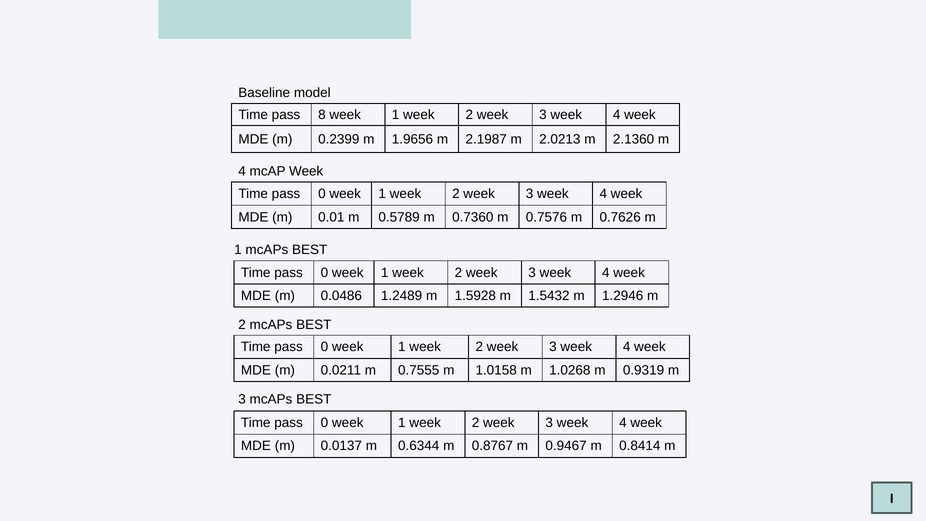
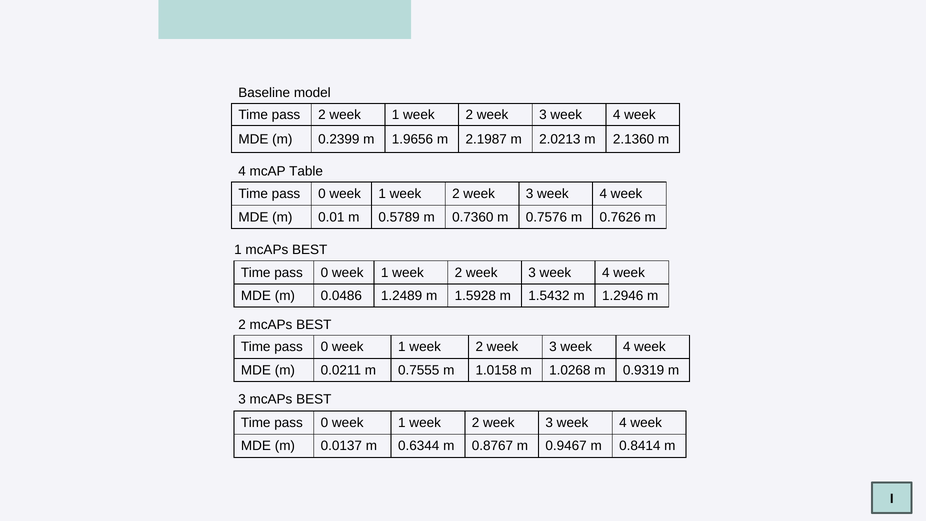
pass 8: 8 -> 2
mcAP Week: Week -> Table
